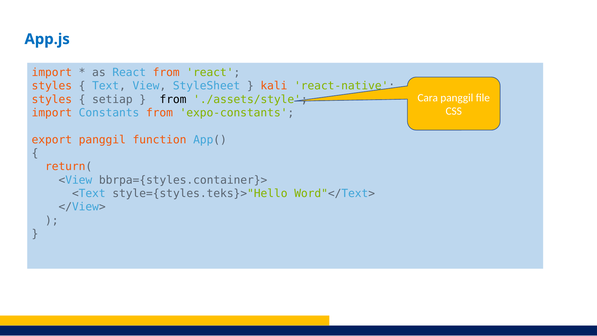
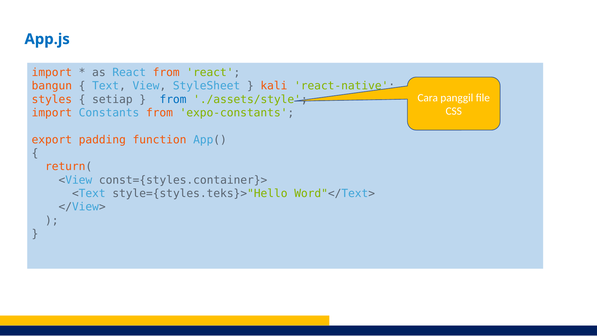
styles at (52, 86): styles -> bangun
from at (173, 99) colour: black -> blue
export panggil: panggil -> padding
bbrpa={styles.container}>: bbrpa={styles.container}> -> const={styles.container}>
